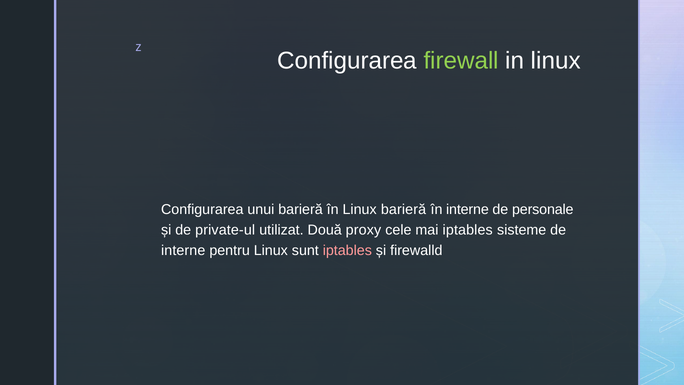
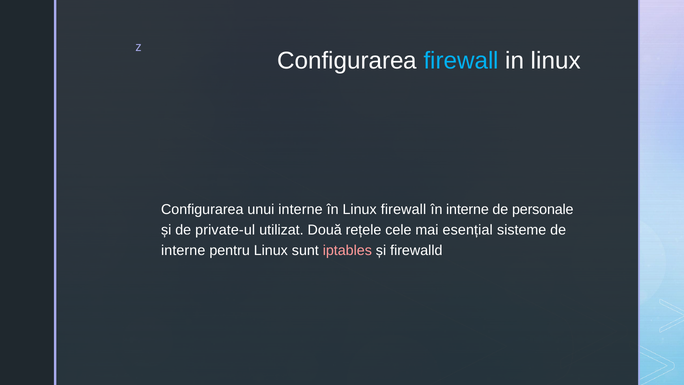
firewall at (461, 61) colour: light green -> light blue
unui barieră: barieră -> interne
Linux barieră: barieră -> firewall
proxy: proxy -> rețele
mai iptables: iptables -> esențial
